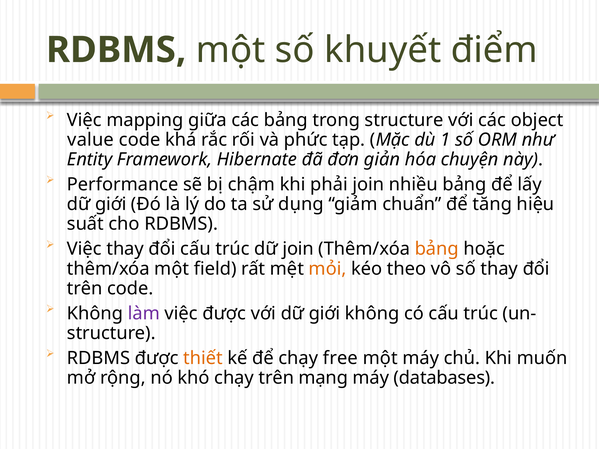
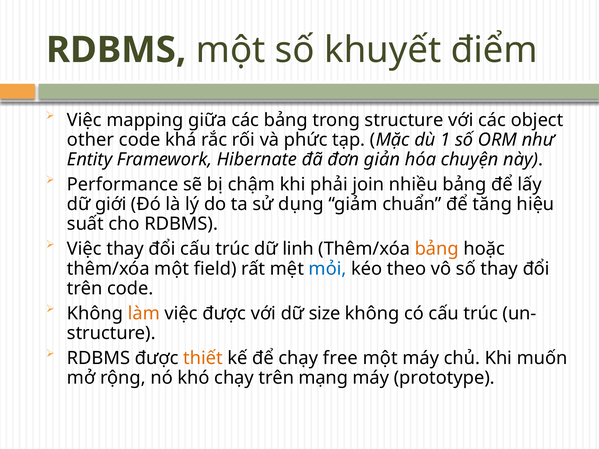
value: value -> other
dữ join: join -> linh
mỏi colour: orange -> blue
làm colour: purple -> orange
với dữ giới: giới -> size
databases: databases -> prototype
